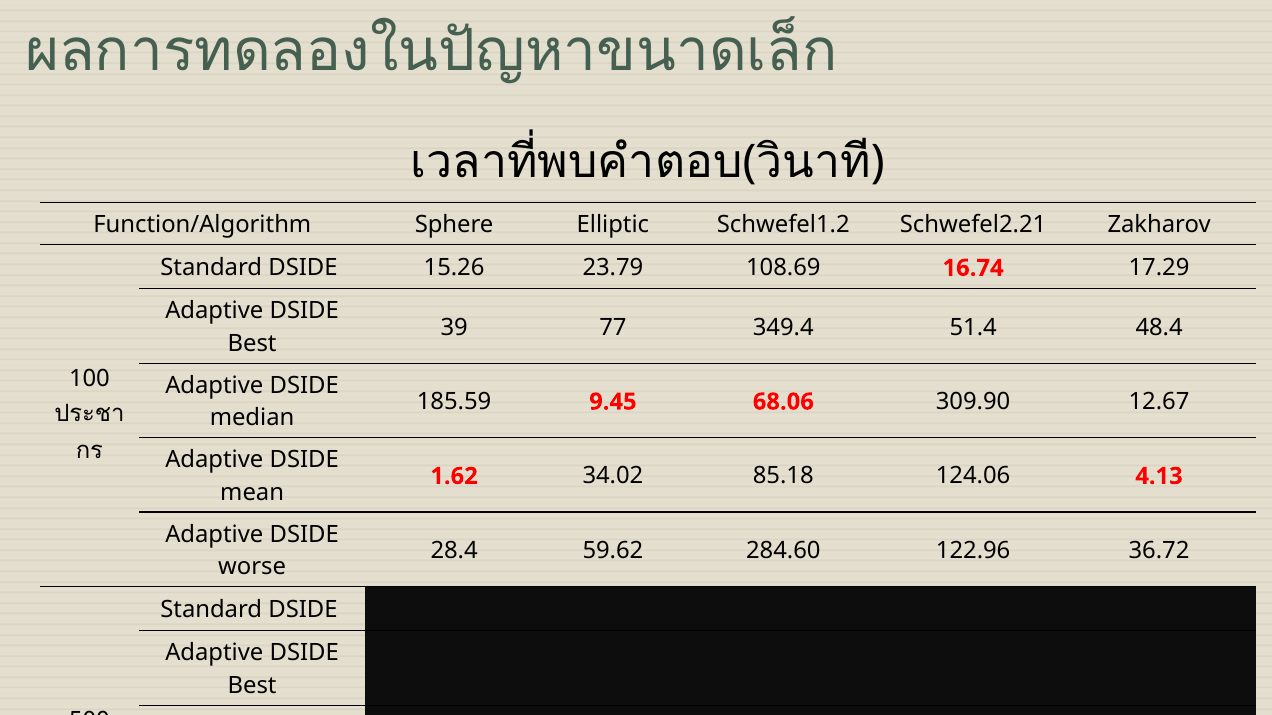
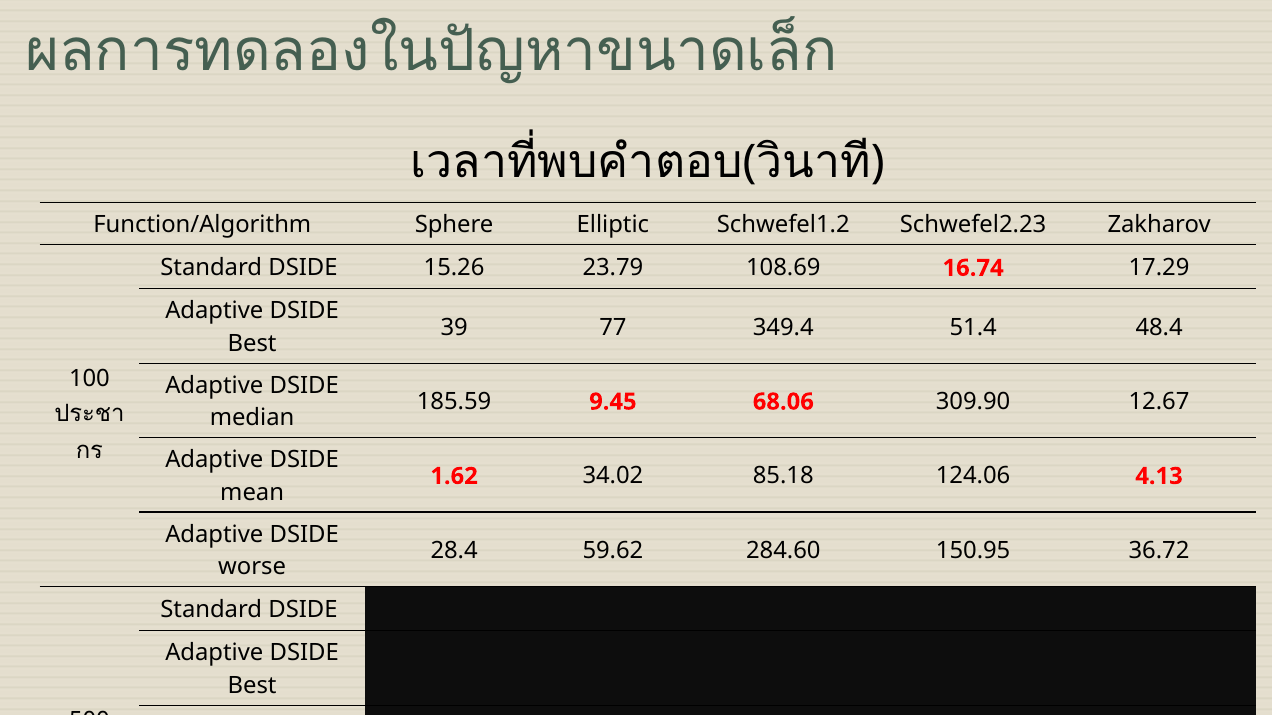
Schwefel2.21: Schwefel2.21 -> Schwefel2.23
122.96: 122.96 -> 150.95
